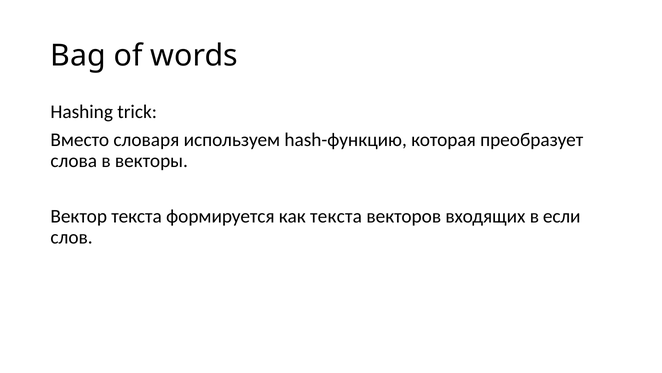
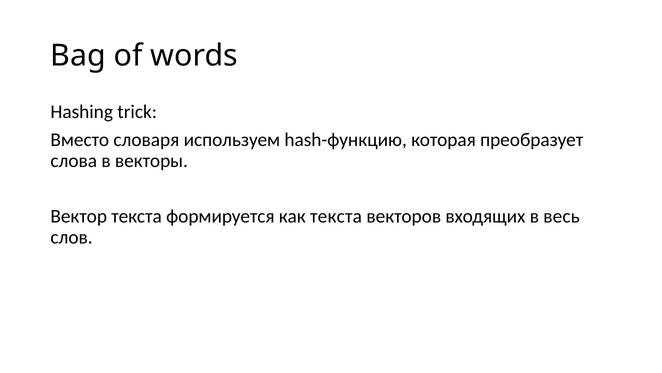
если: если -> весь
